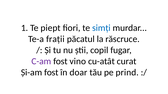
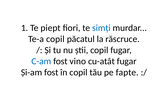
Te-a frații: frații -> copil
C-am colour: purple -> blue
cu-atât curat: curat -> fugar
în doar: doar -> copil
prind: prind -> fapte
